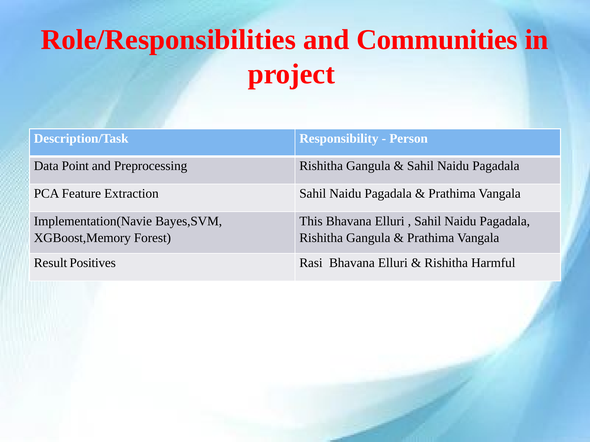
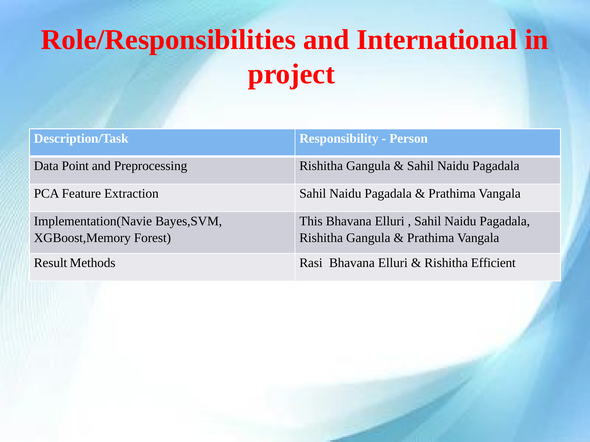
Communities: Communities -> International
Positives: Positives -> Methods
Harmful: Harmful -> Efficient
